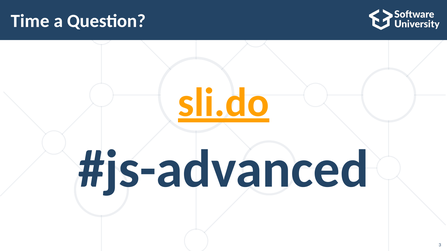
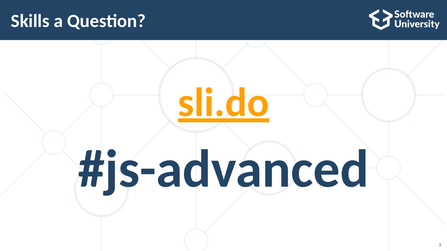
Time: Time -> Skills
